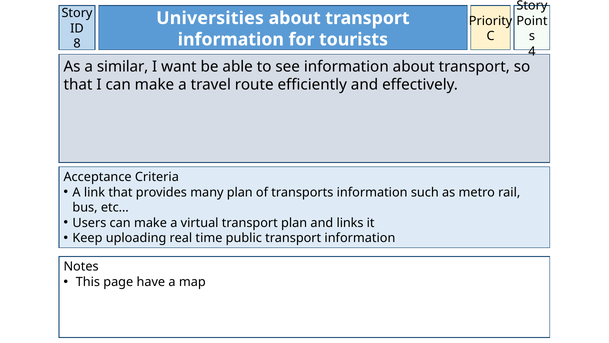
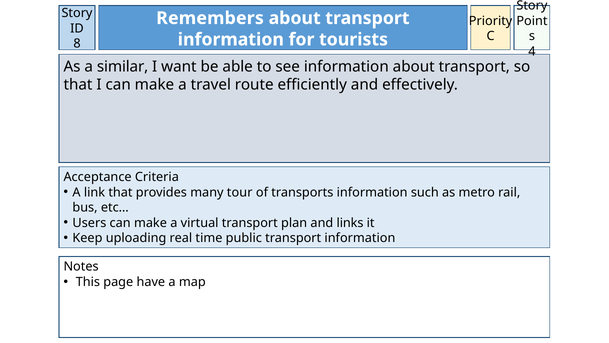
Universities: Universities -> Remembers
many plan: plan -> tour
